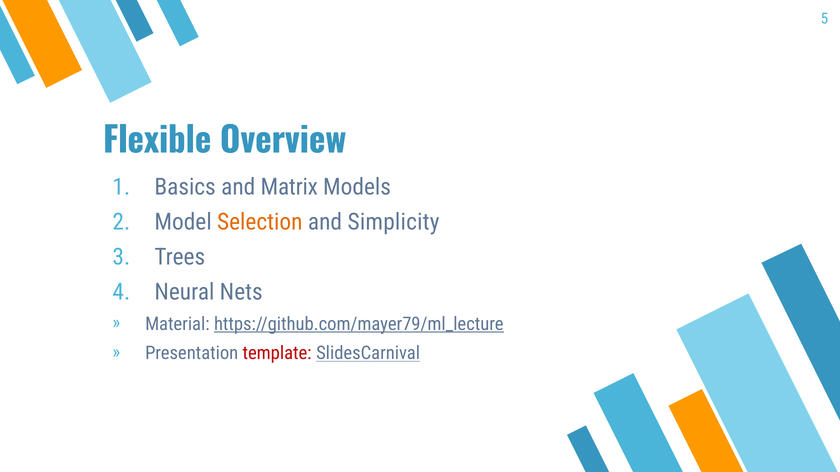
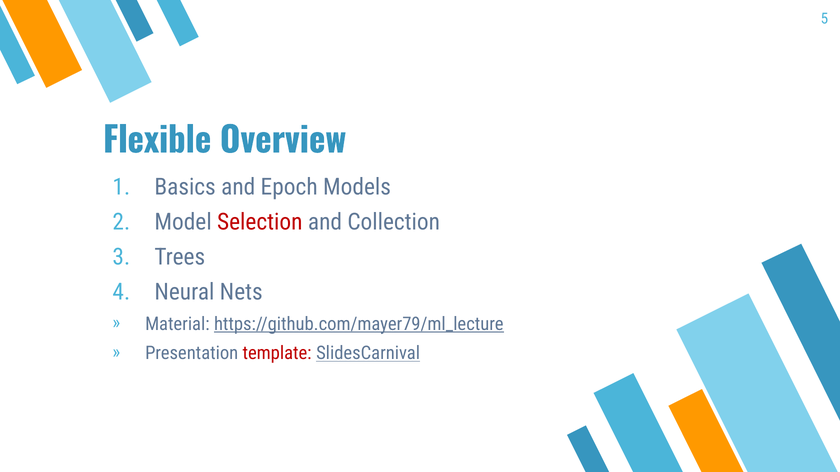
Matrix: Matrix -> Epoch
Selection colour: orange -> red
Simplicity: Simplicity -> Collection
